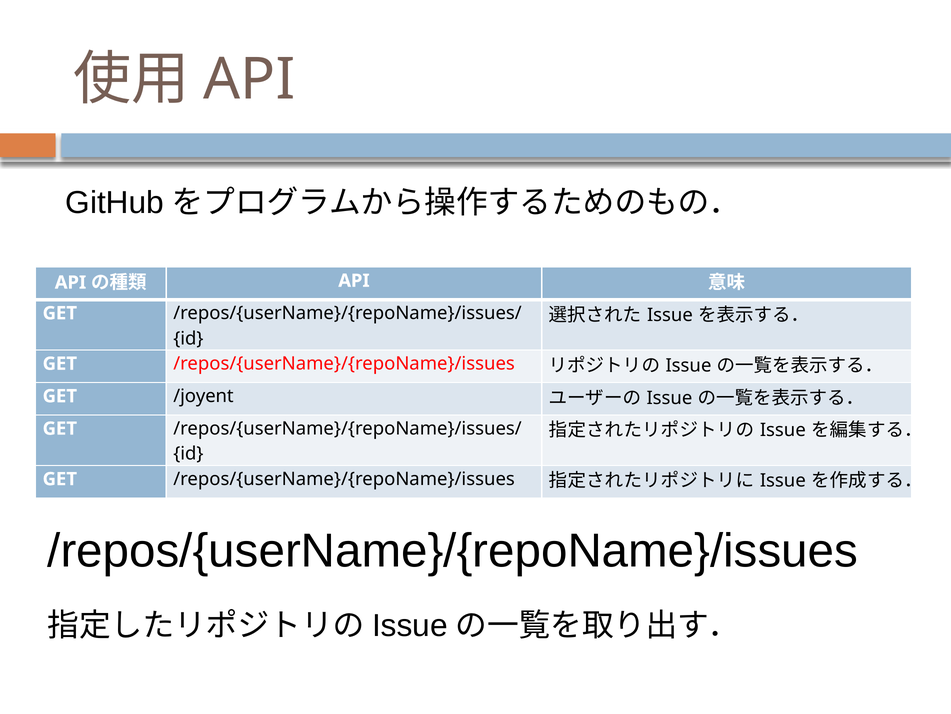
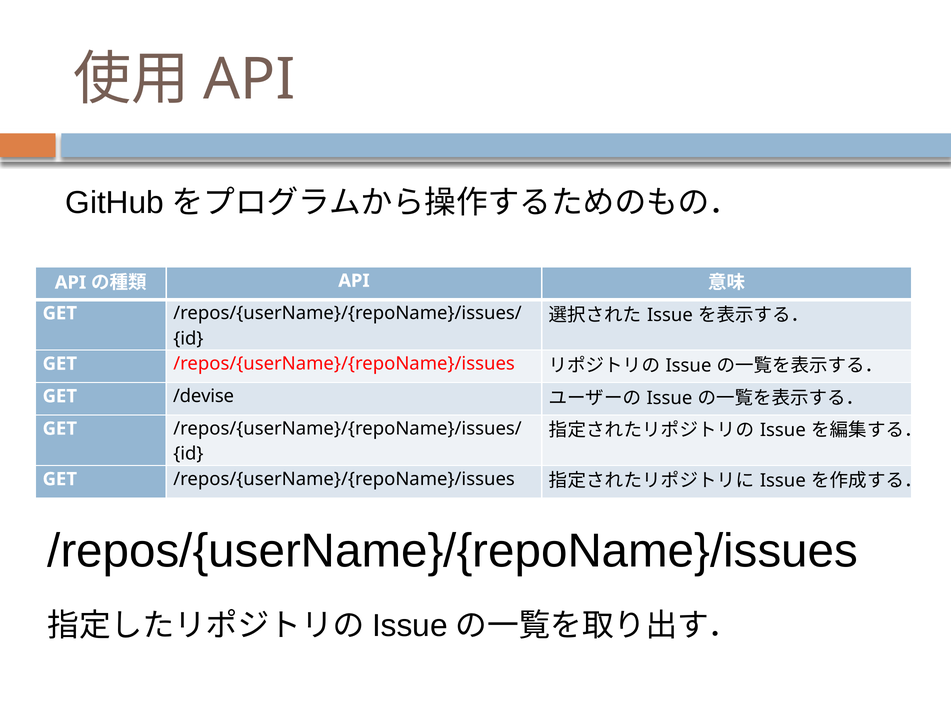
/joyent: /joyent -> /devise
